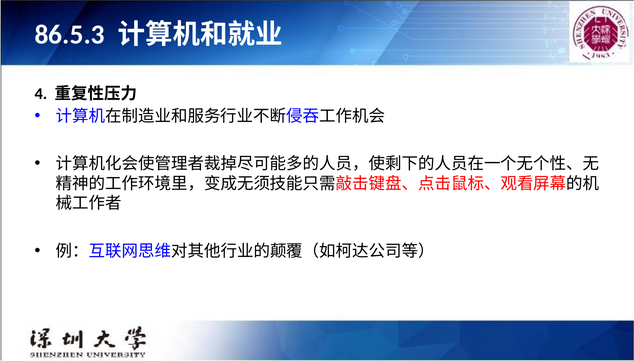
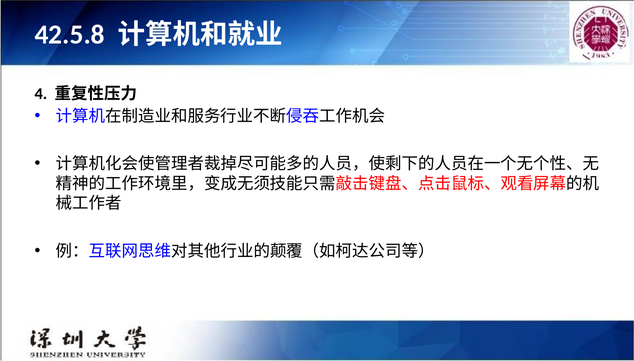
86.5.3: 86.5.3 -> 42.5.8
